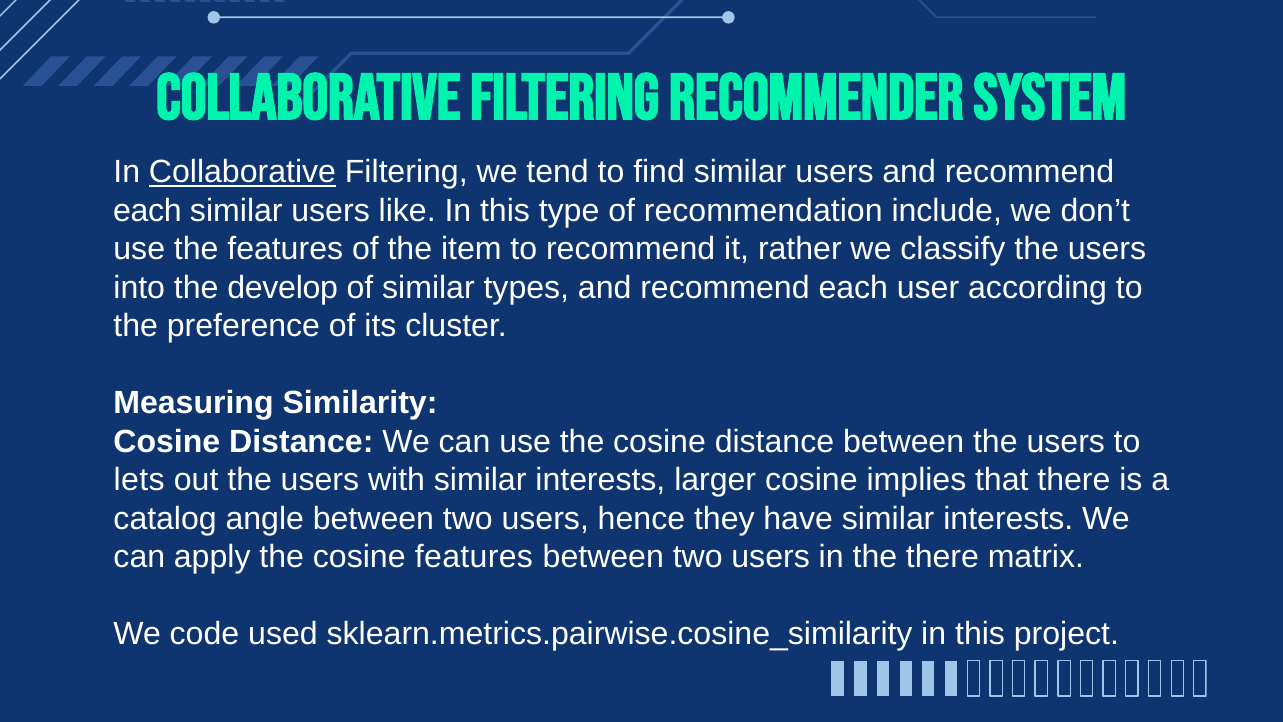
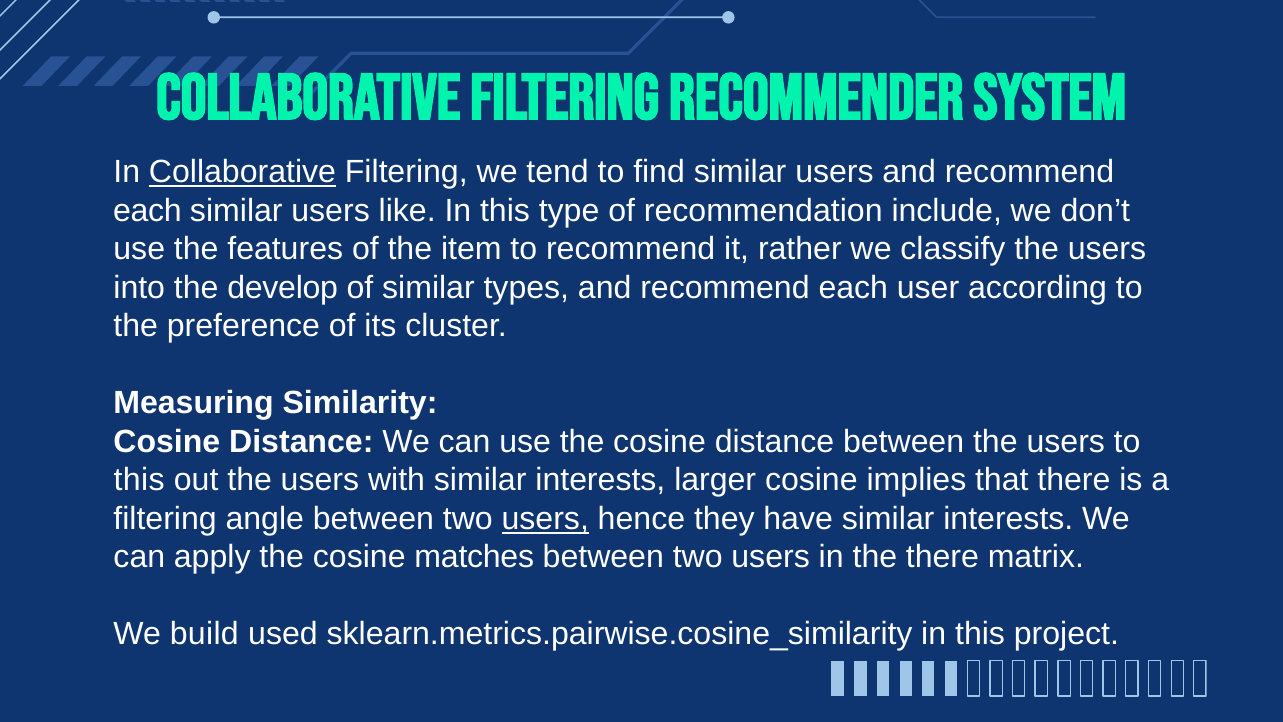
lets at (139, 480): lets -> this
catalog at (165, 519): catalog -> filtering
users at (545, 519) underline: none -> present
cosine features: features -> matches
code: code -> build
